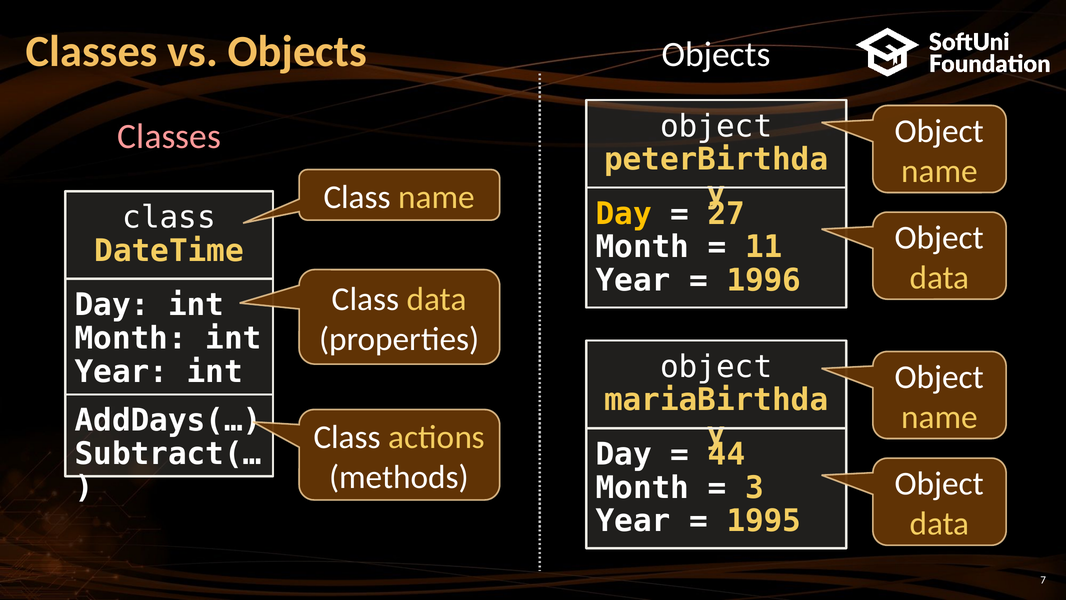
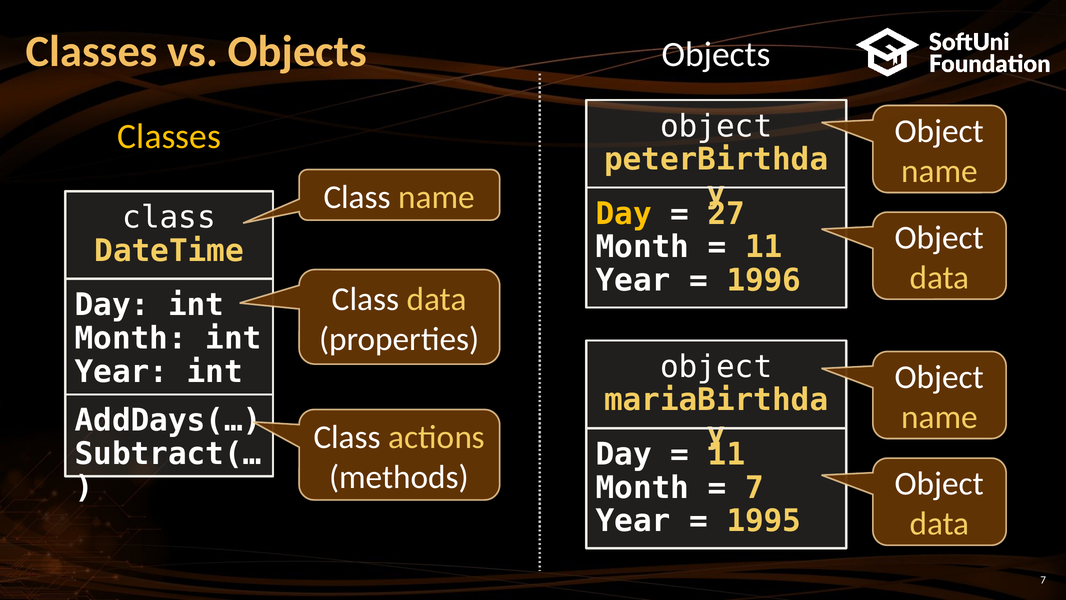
Classes at (169, 137) colour: pink -> yellow
44 at (727, 454): 44 -> 11
3 at (755, 488): 3 -> 7
